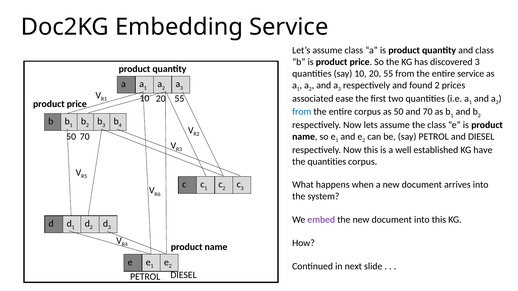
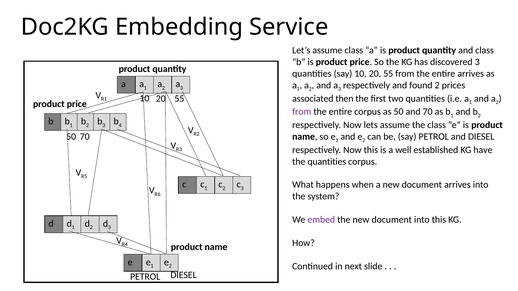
entire service: service -> arrives
ease: ease -> then
from at (302, 112) colour: blue -> purple
